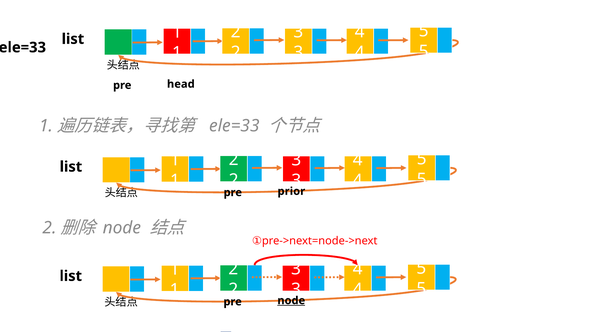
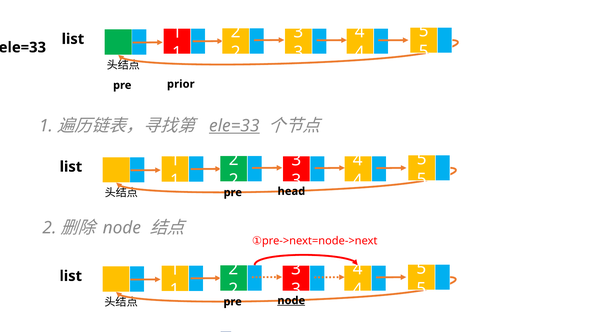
head: head -> prior
ele=33 at (234, 126) underline: none -> present
prior: prior -> head
